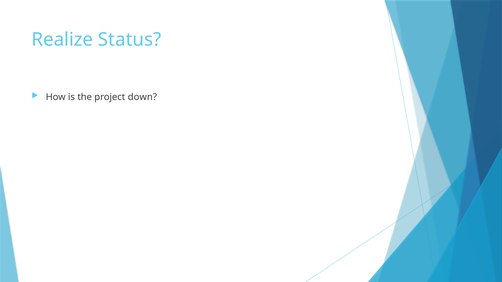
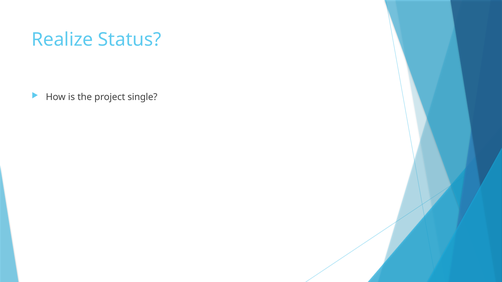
down: down -> single
